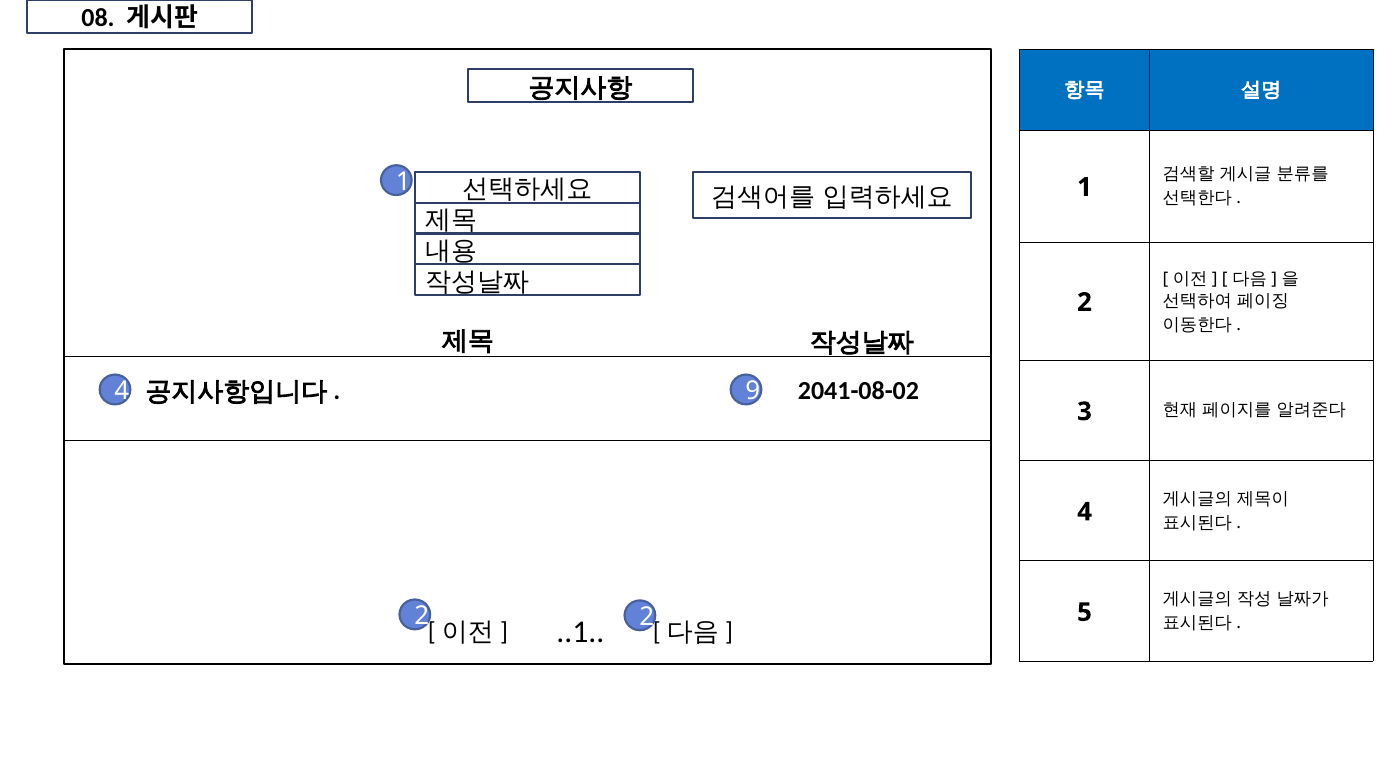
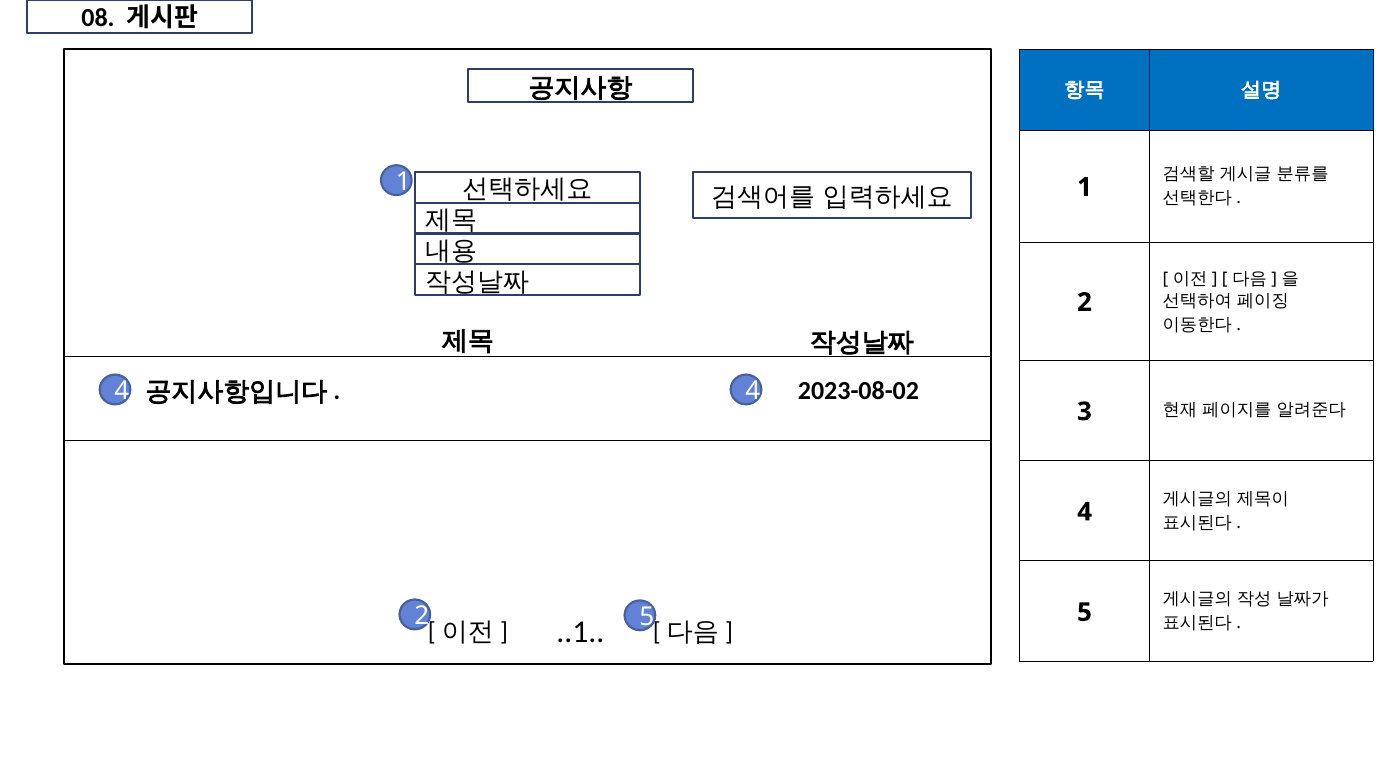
2041-08-02: 2041-08-02 -> 2023-08-02
4 9: 9 -> 4
2 2: 2 -> 5
